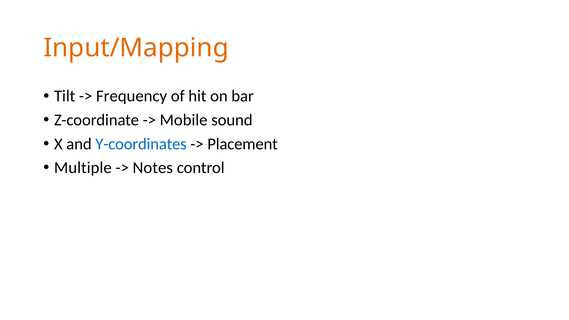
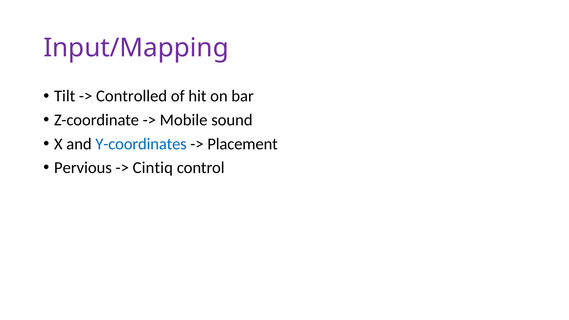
Input/Mapping colour: orange -> purple
Frequency: Frequency -> Controlled
Multiple: Multiple -> Pervious
Notes: Notes -> Cintiq
